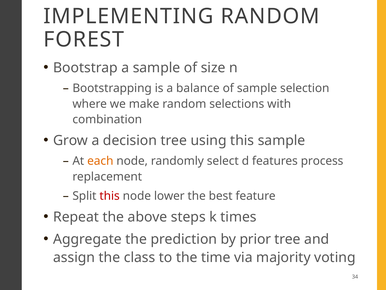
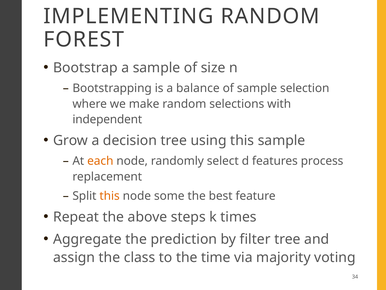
combination: combination -> independent
this at (110, 196) colour: red -> orange
lower: lower -> some
prior: prior -> filter
